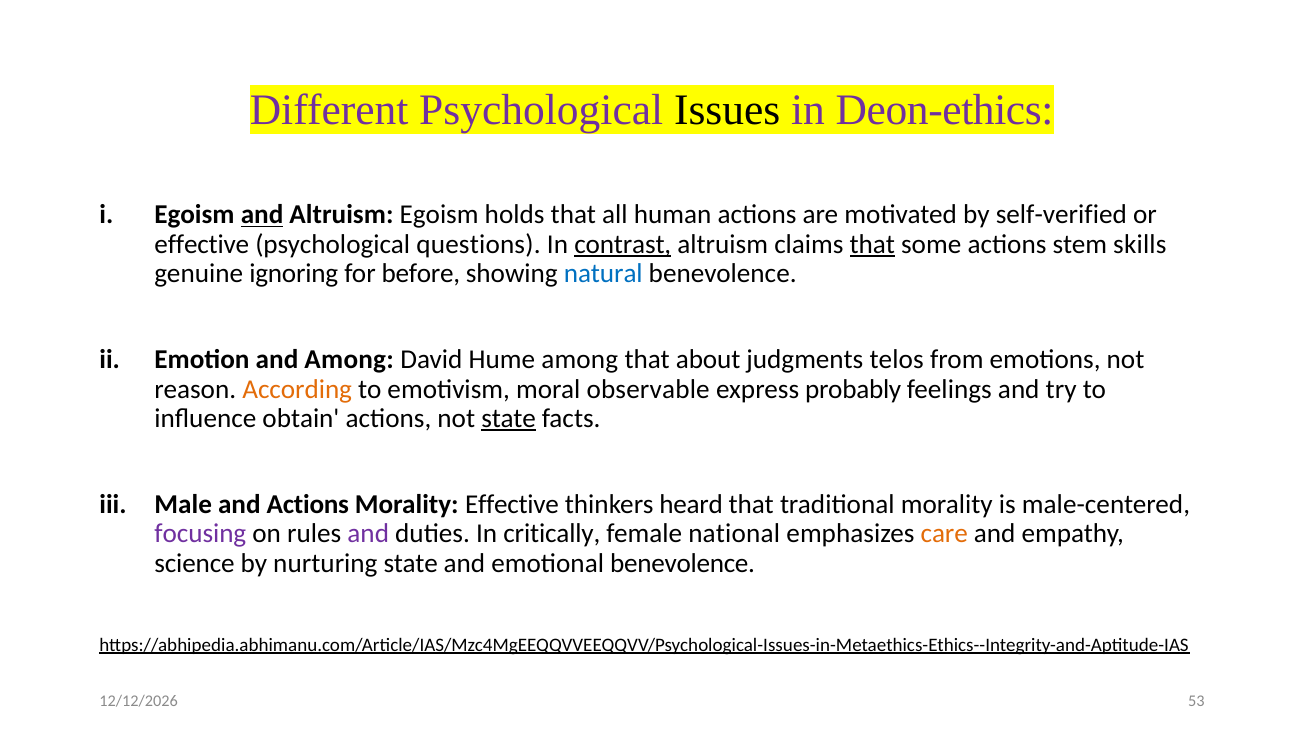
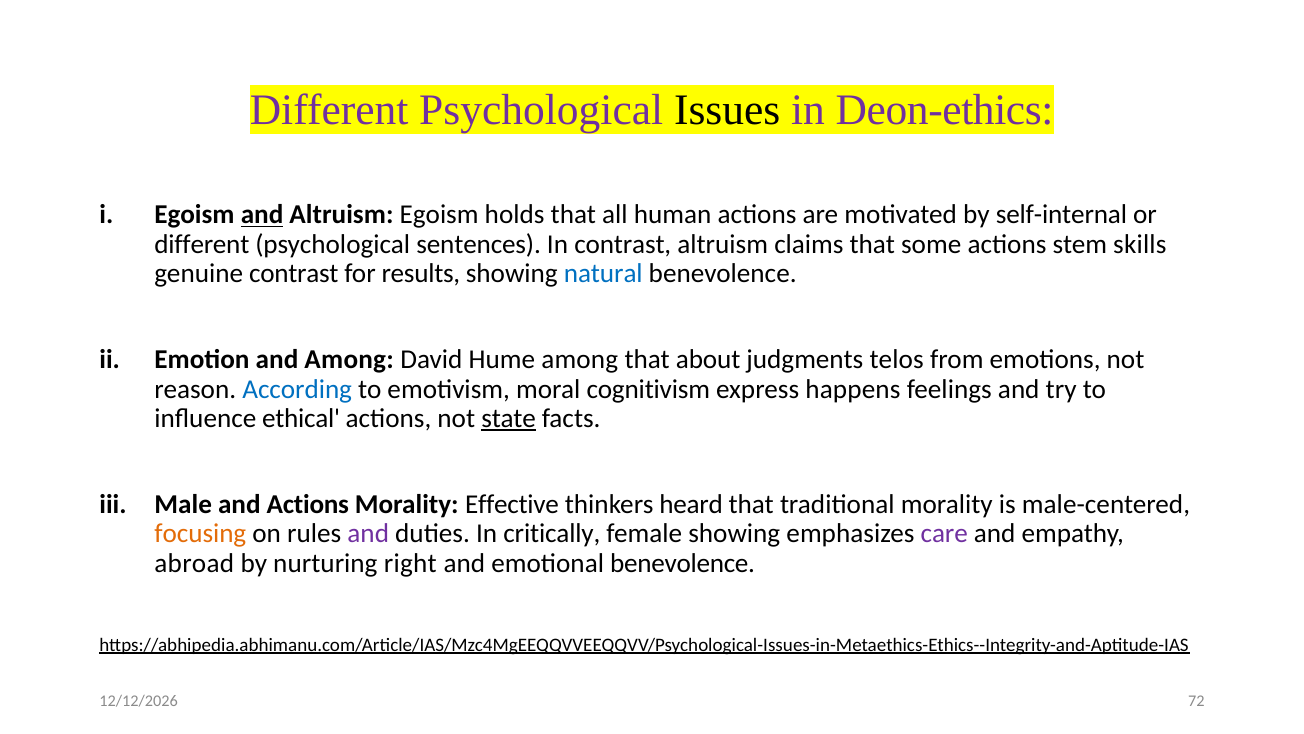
self-verified: self-verified -> self-internal
effective at (202, 244): effective -> different
questions: questions -> sentences
contrast at (623, 244) underline: present -> none
that at (872, 244) underline: present -> none
genuine ignoring: ignoring -> contrast
before: before -> results
According colour: orange -> blue
observable: observable -> cognitivism
probably: probably -> happens
obtain: obtain -> ethical
focusing colour: purple -> orange
female national: national -> showing
care colour: orange -> purple
science: science -> abroad
nurturing state: state -> right
53: 53 -> 72
